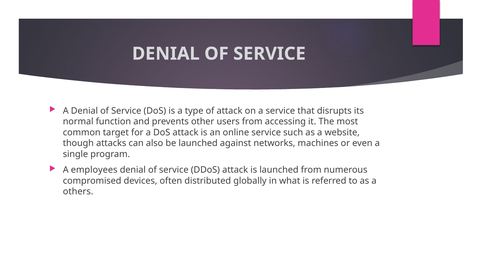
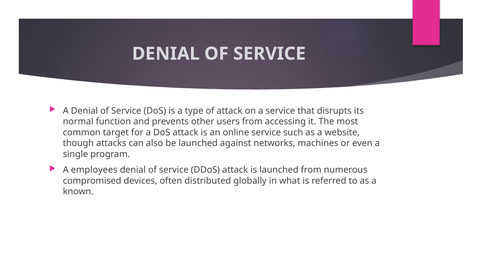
others: others -> known
